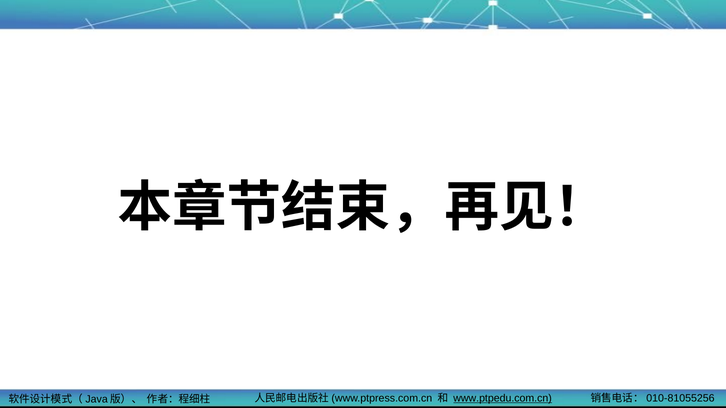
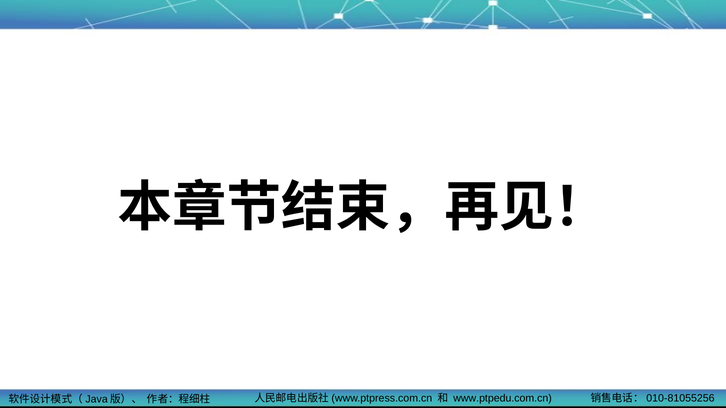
www.ptpedu.com.cn underline: present -> none
